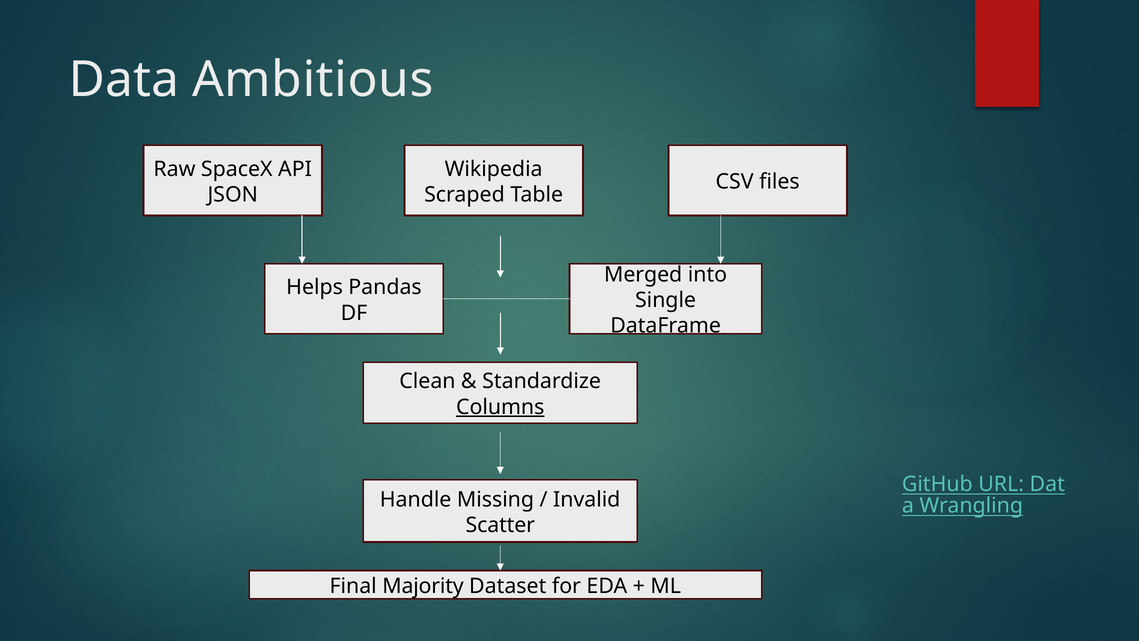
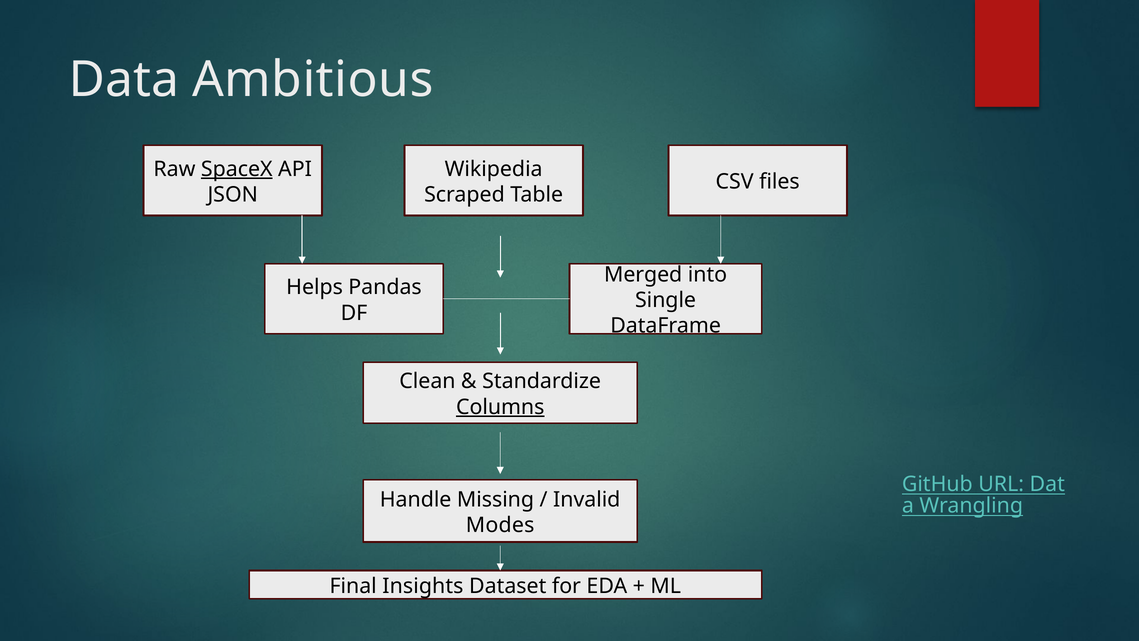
SpaceX underline: none -> present
Scatter: Scatter -> Modes
Majority: Majority -> Insights
